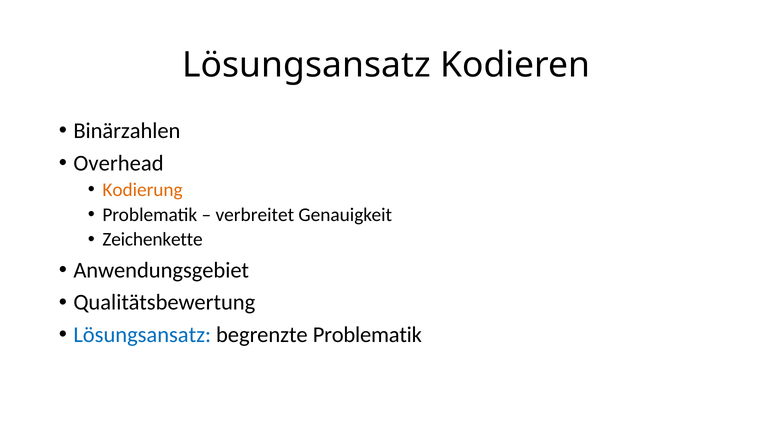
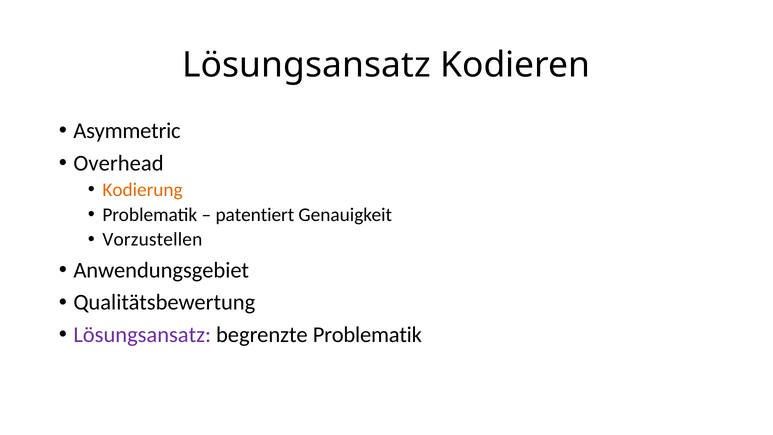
Binärzahlen: Binärzahlen -> Asymmetric
verbreitet: verbreitet -> patentiert
Zeichenkette: Zeichenkette -> Vorzustellen
Lösungsansatz at (142, 335) colour: blue -> purple
